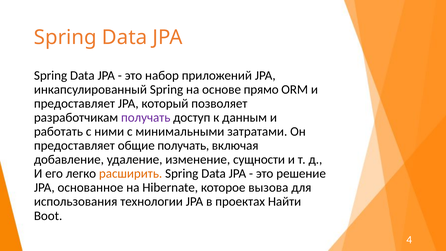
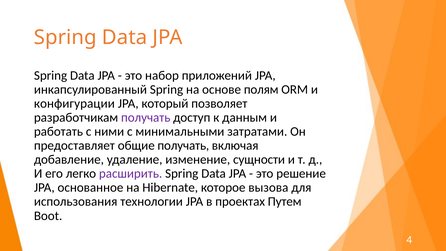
прямо: прямо -> полям
предоставляет at (74, 103): предоставляет -> конфигурации
расширить colour: orange -> purple
Найти: Найти -> Путем
